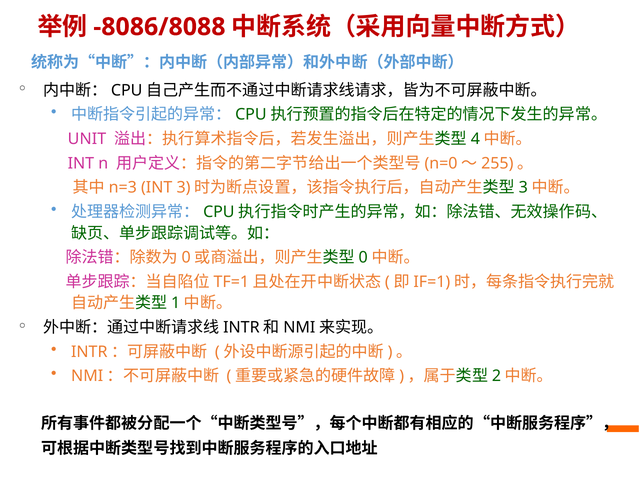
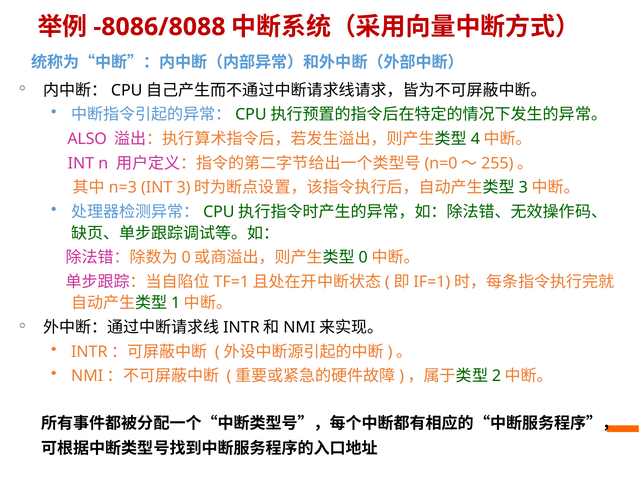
UNIT: UNIT -> ALSO
